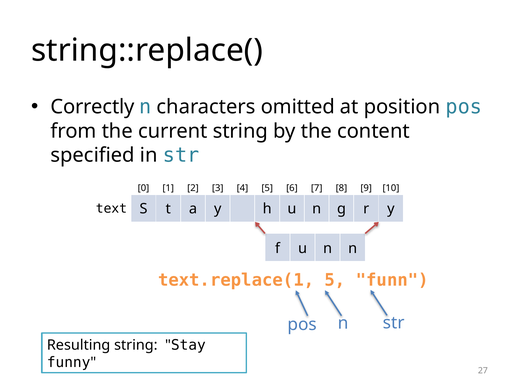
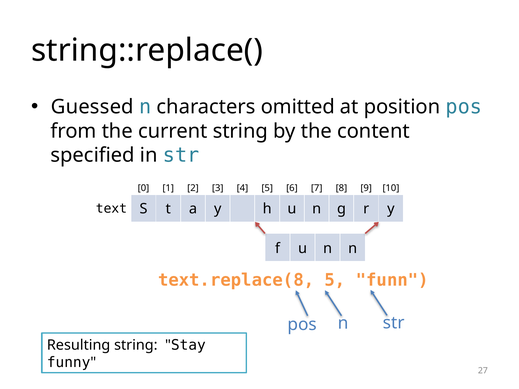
Correctly: Correctly -> Guessed
text.replace(1: text.replace(1 -> text.replace(8
